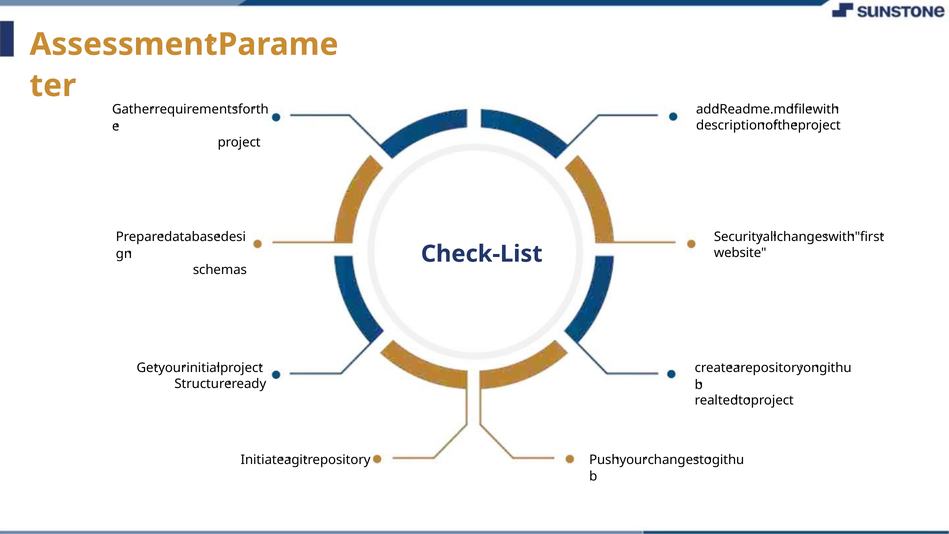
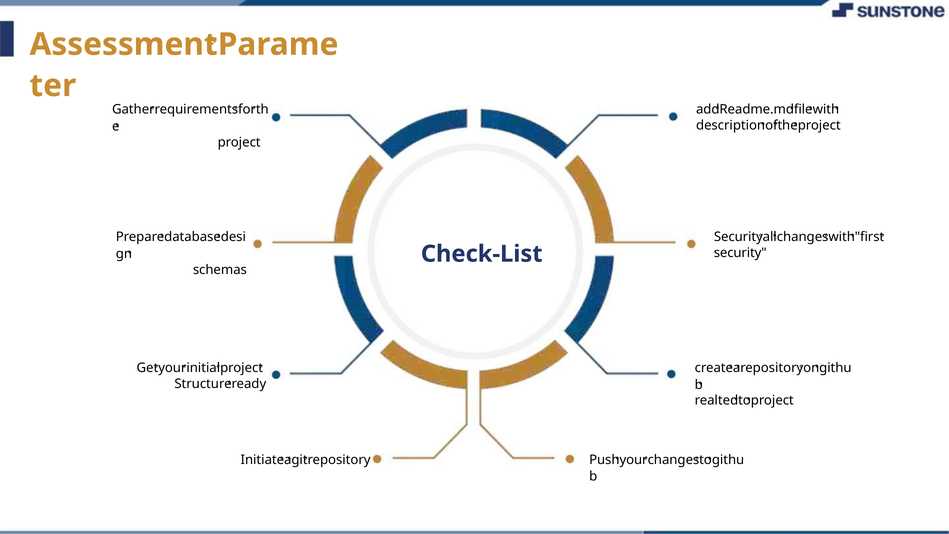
website at (740, 253): website -> security
